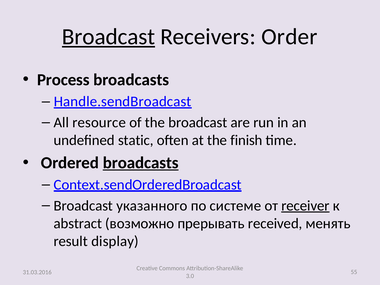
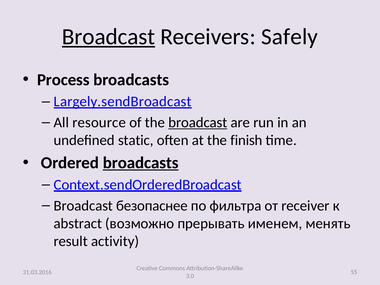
Order: Order -> Safely
Handle.sendBroadcast: Handle.sendBroadcast -> Largely.sendBroadcast
broadcast at (198, 123) underline: none -> present
указанного: указанного -> безопаснее
системе: системе -> фильтра
receiver underline: present -> none
received: received -> именем
display: display -> activity
